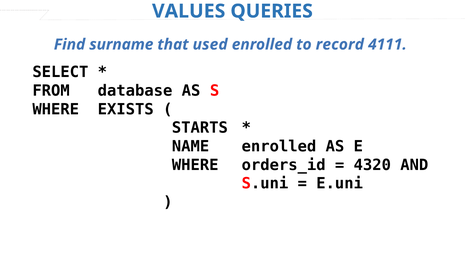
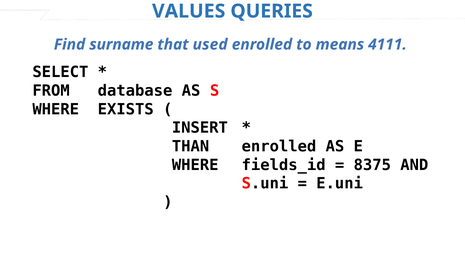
record: record -> means
STARTS: STARTS -> INSERT
NAME: NAME -> THAN
orders_id: orders_id -> fields_id
4320: 4320 -> 8375
